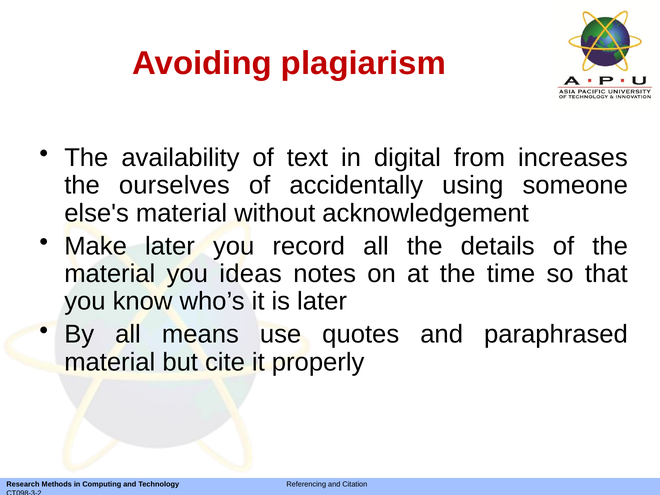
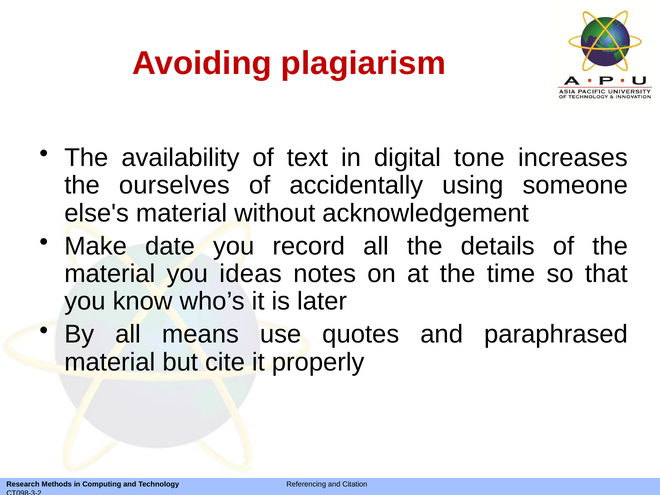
from: from -> tone
Make later: later -> date
